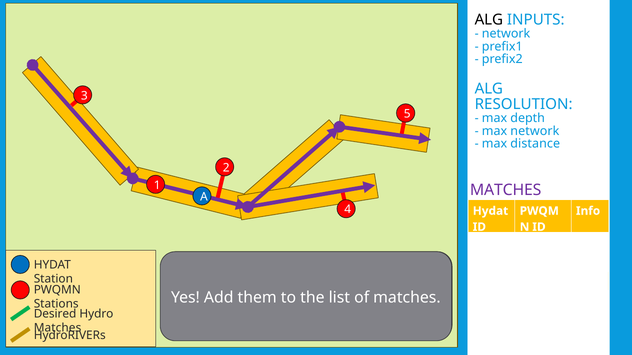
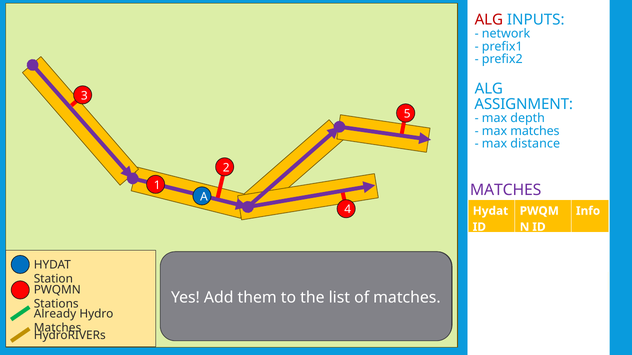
ALG at (489, 20) colour: black -> red
RESOLUTION: RESOLUTION -> ASSIGNMENT
max network: network -> matches
Desired: Desired -> Already
